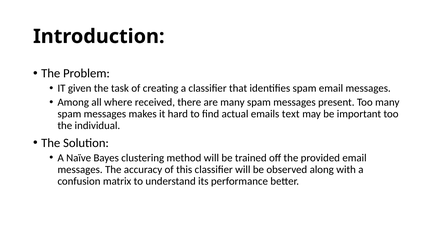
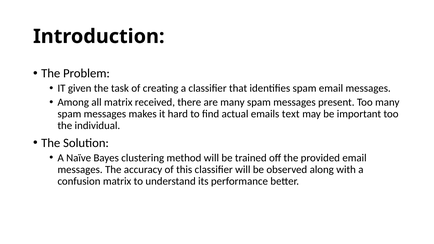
all where: where -> matrix
